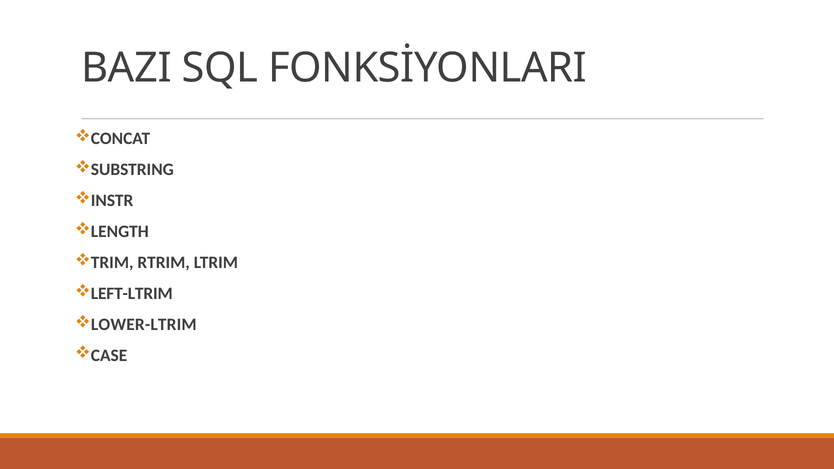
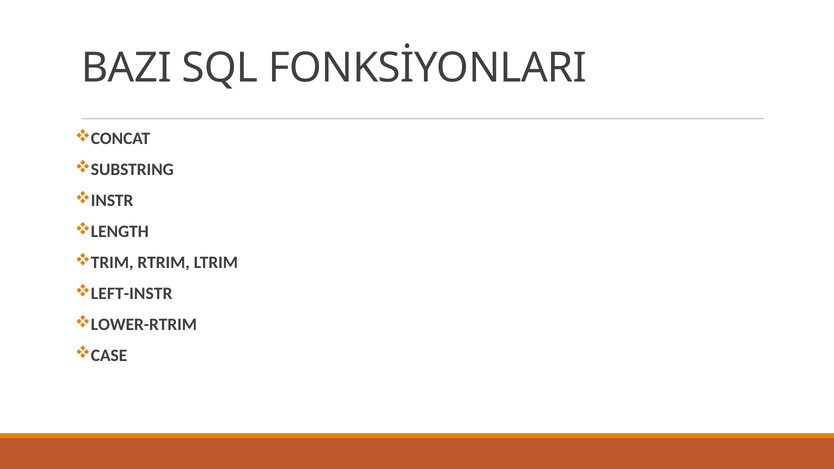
LEFT-LTRIM: LEFT-LTRIM -> LEFT-INSTR
LOWER-LTRIM: LOWER-LTRIM -> LOWER-RTRIM
